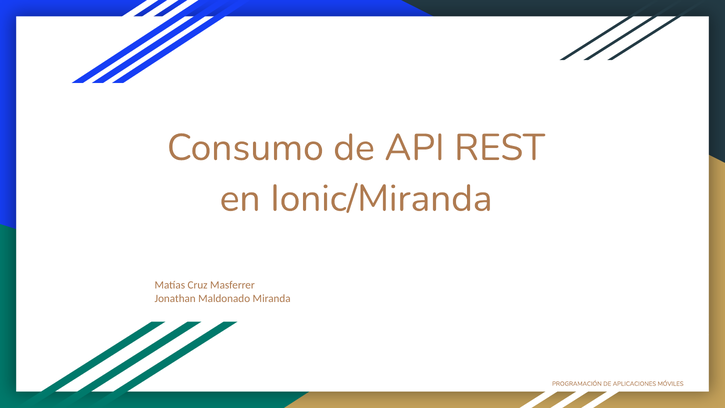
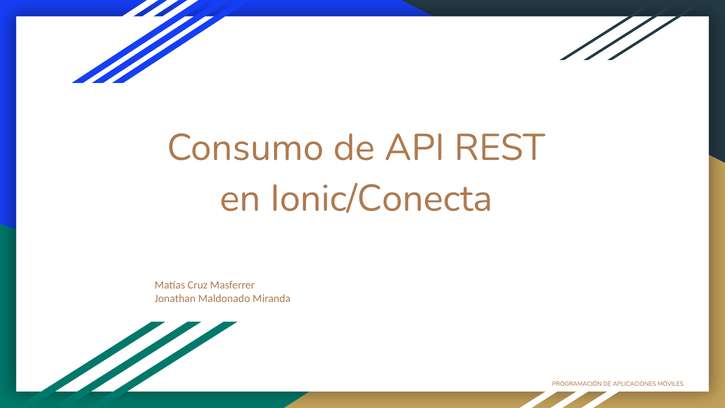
Ionic/Miranda: Ionic/Miranda -> Ionic/Conecta
